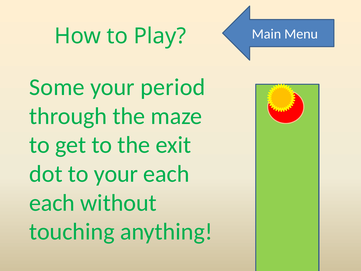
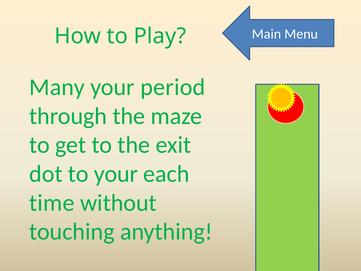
Some: Some -> Many
each at (52, 203): each -> time
